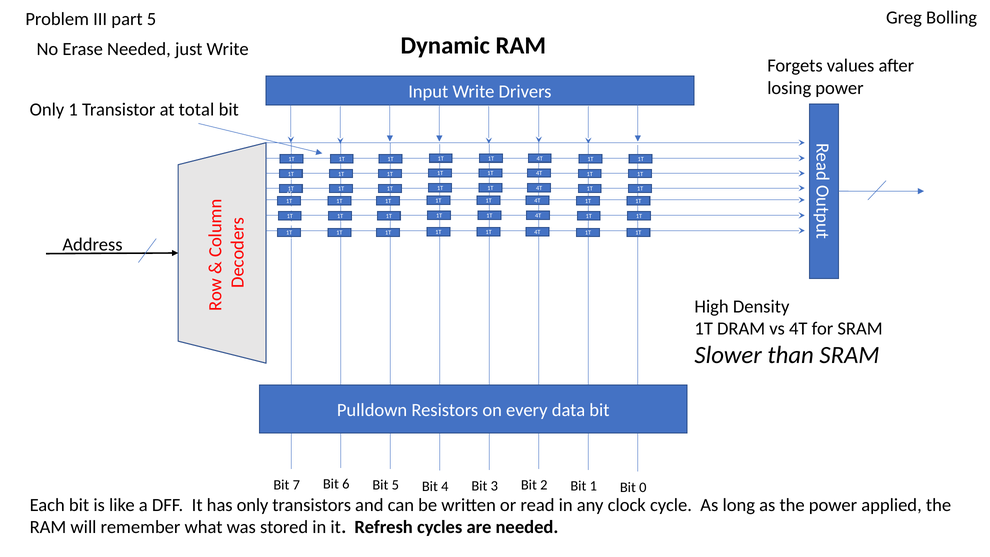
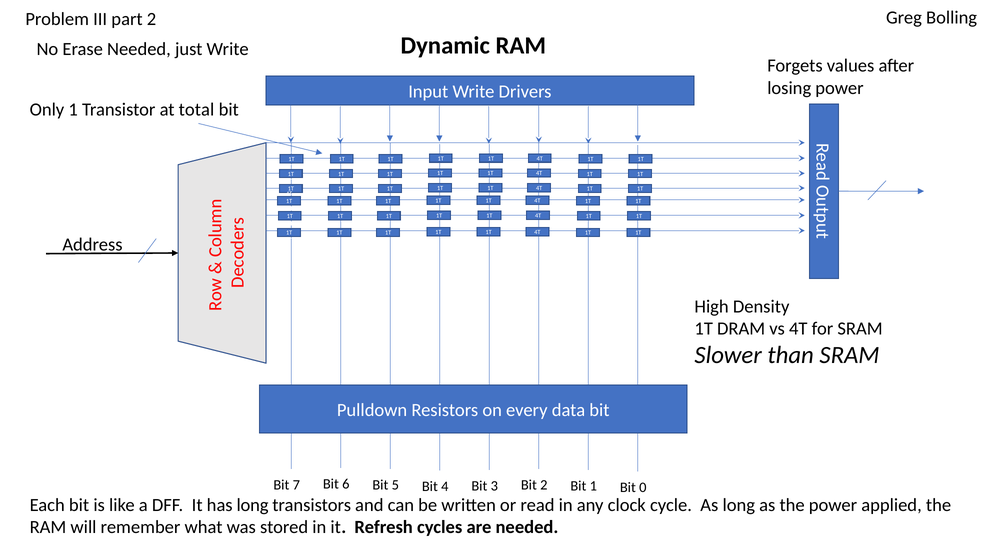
part 5: 5 -> 2
has only: only -> long
